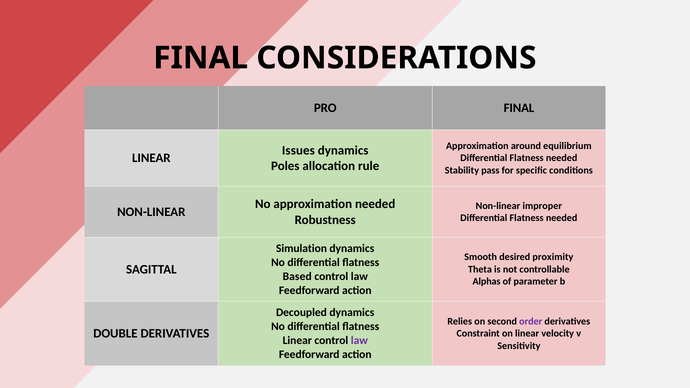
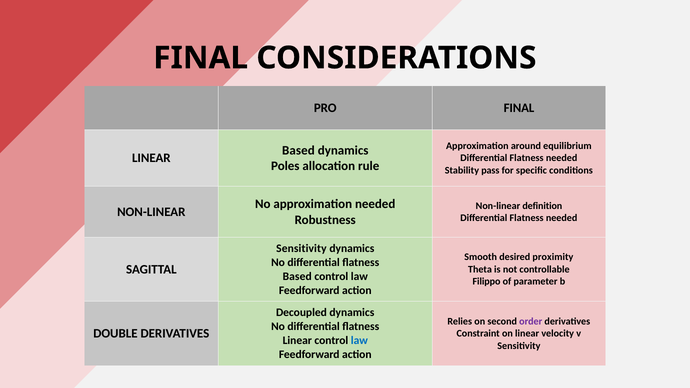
Issues at (298, 150): Issues -> Based
improper: improper -> definition
Simulation at (301, 248): Simulation -> Sensitivity
Alphas: Alphas -> Filippo
law at (359, 341) colour: purple -> blue
